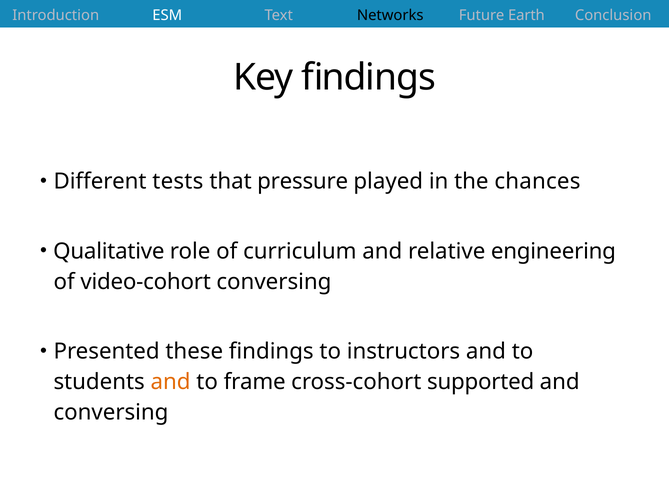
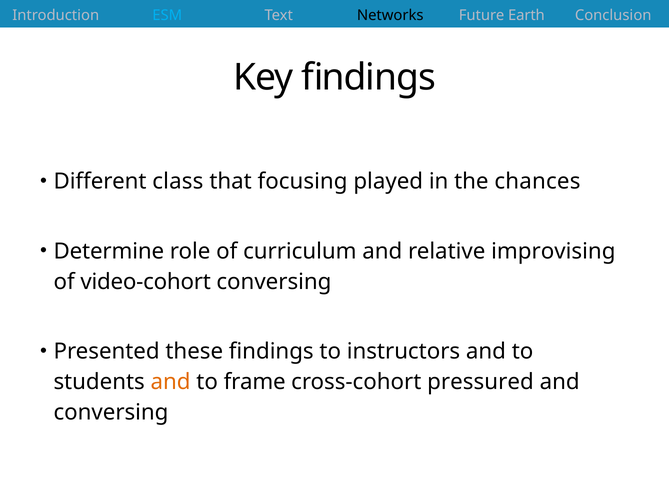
ESM colour: white -> light blue
tests: tests -> class
pressure: pressure -> focusing
Qualitative: Qualitative -> Determine
engineering: engineering -> improvising
supported: supported -> pressured
